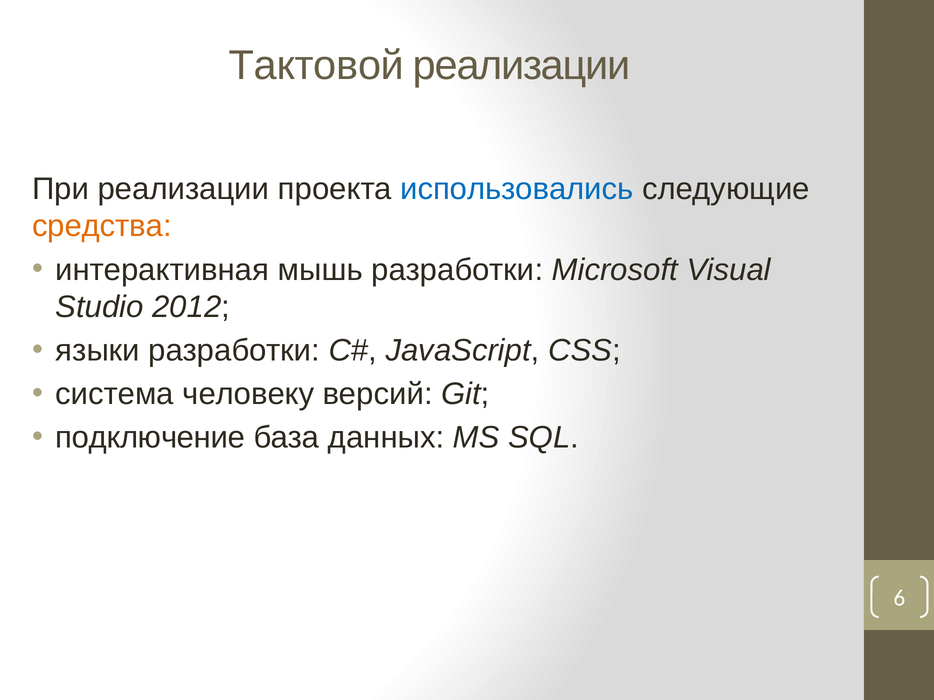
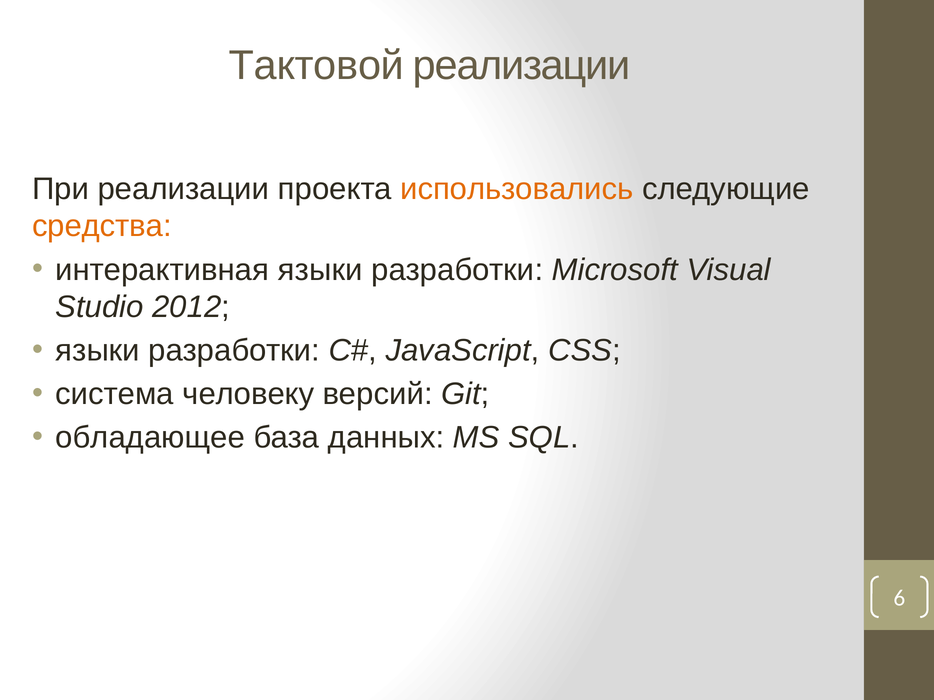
использовались colour: blue -> orange
интерактивная мышь: мышь -> языки
подключение: подключение -> обладающее
